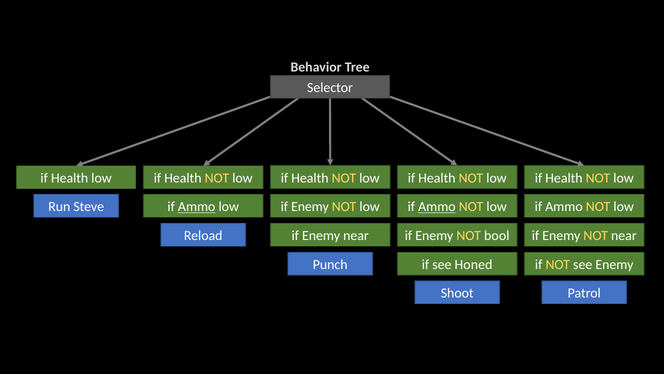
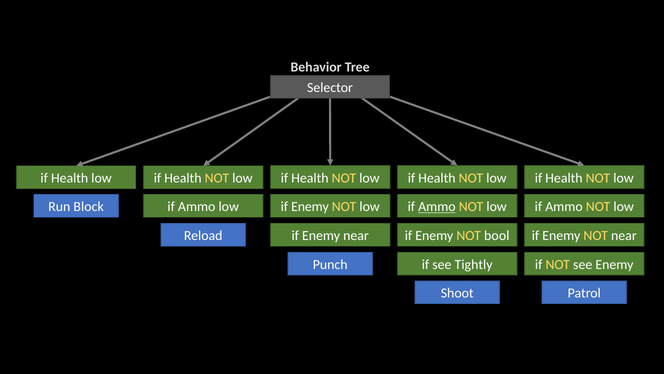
Steve: Steve -> Block
Ammo at (197, 207) underline: present -> none
Honed: Honed -> Tightly
